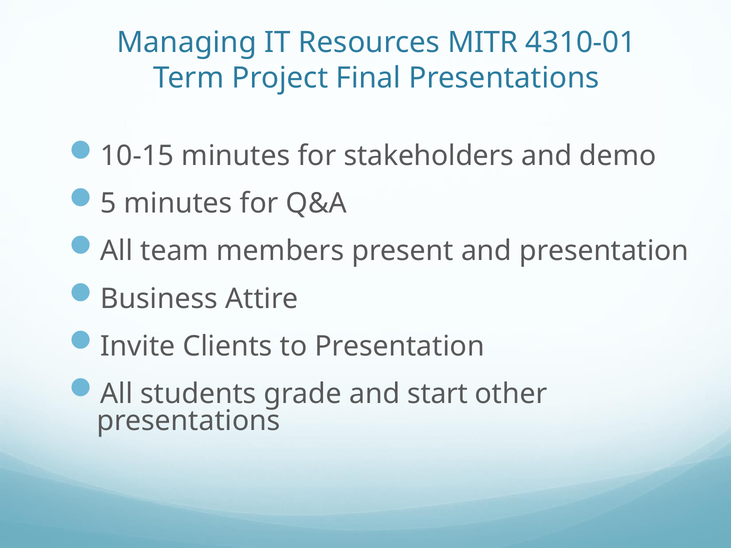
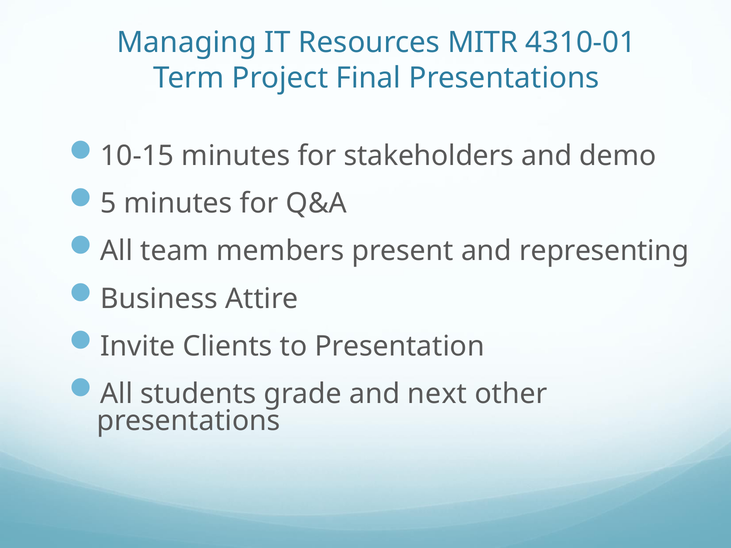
and presentation: presentation -> representing
start: start -> next
